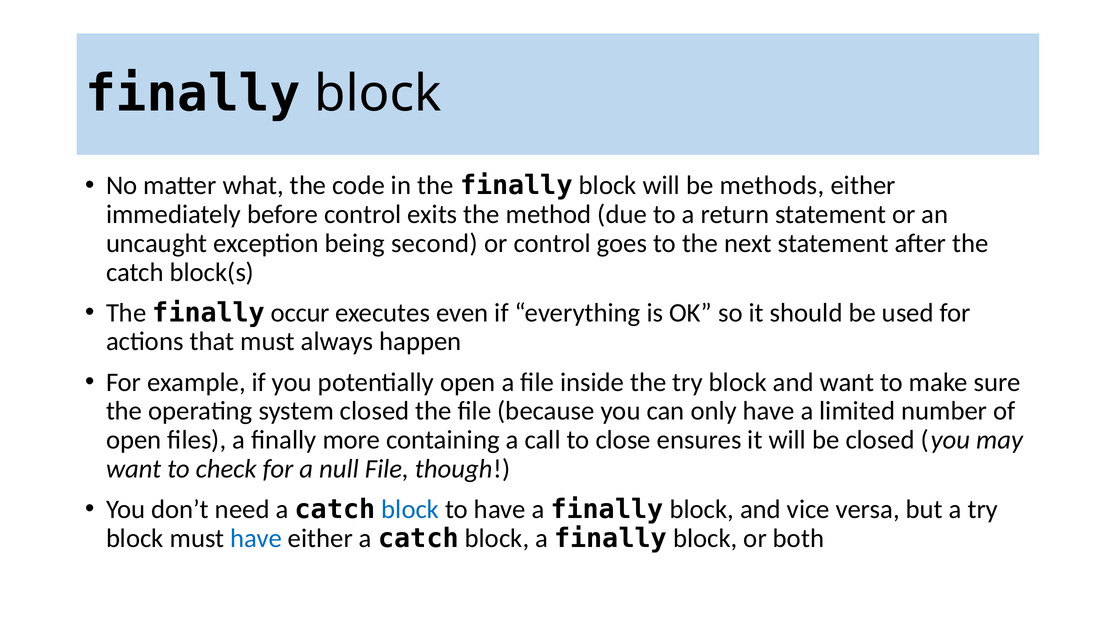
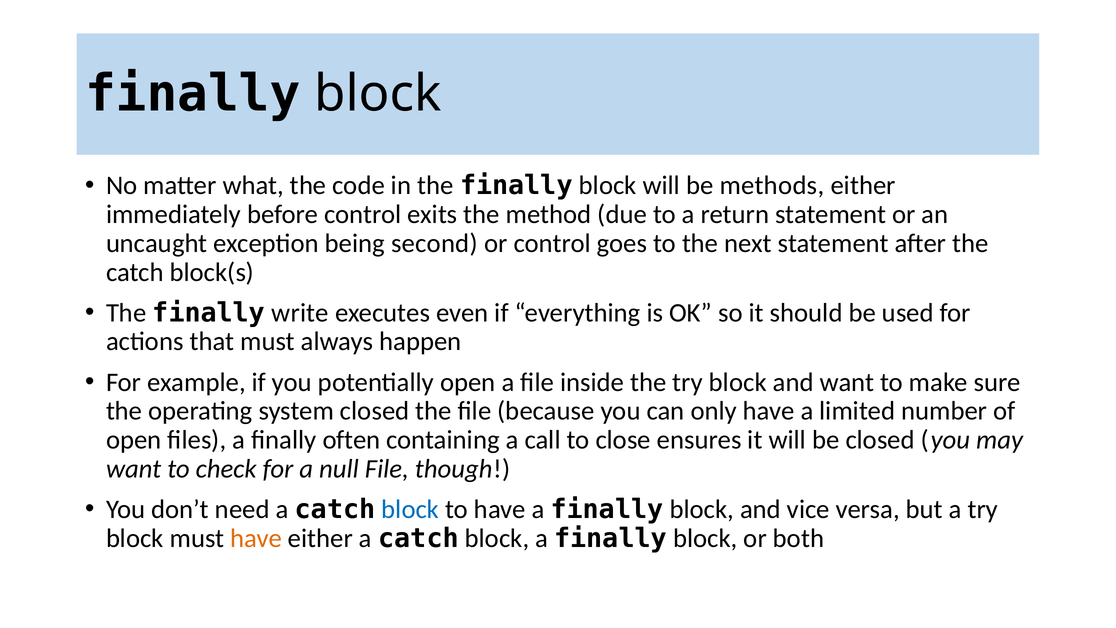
occur: occur -> write
more: more -> often
have at (256, 538) colour: blue -> orange
